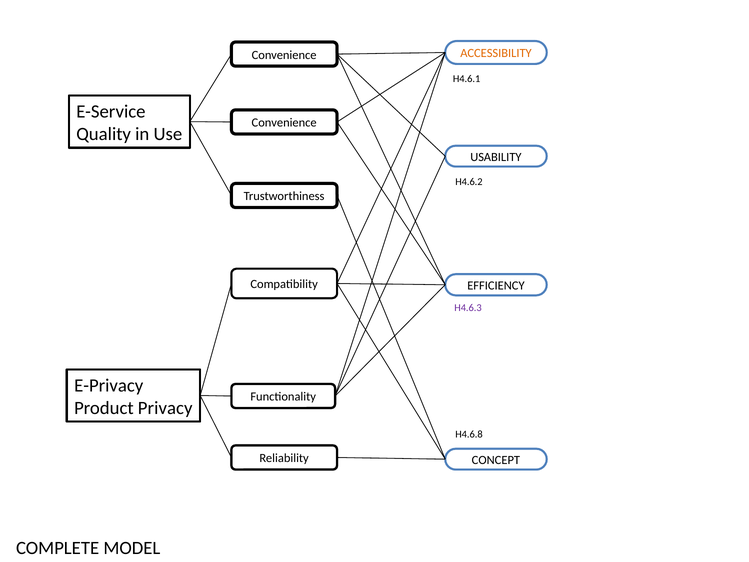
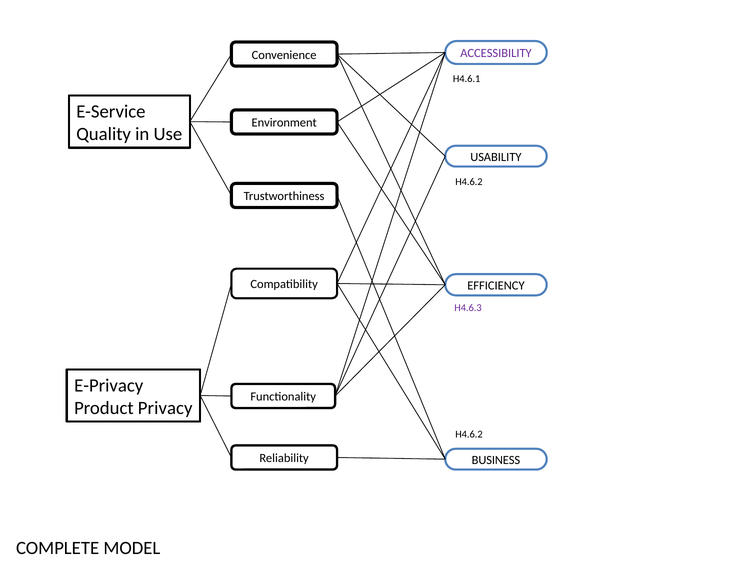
ACCESSIBILITY colour: orange -> purple
Convenience at (284, 123): Convenience -> Environment
H4.6.8 at (469, 434): H4.6.8 -> H4.6.2
CONCEPT: CONCEPT -> BUSINESS
